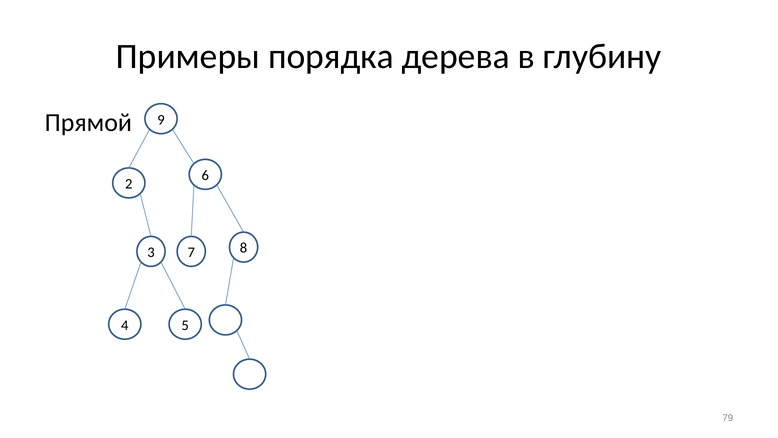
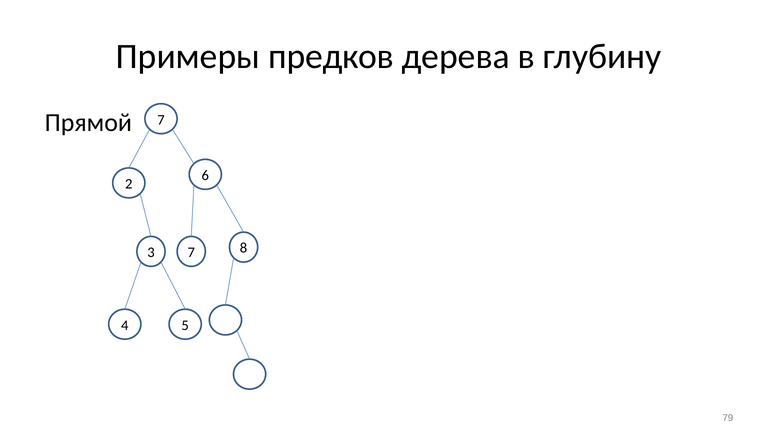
порядка: порядка -> предков
Прямой 9: 9 -> 7
